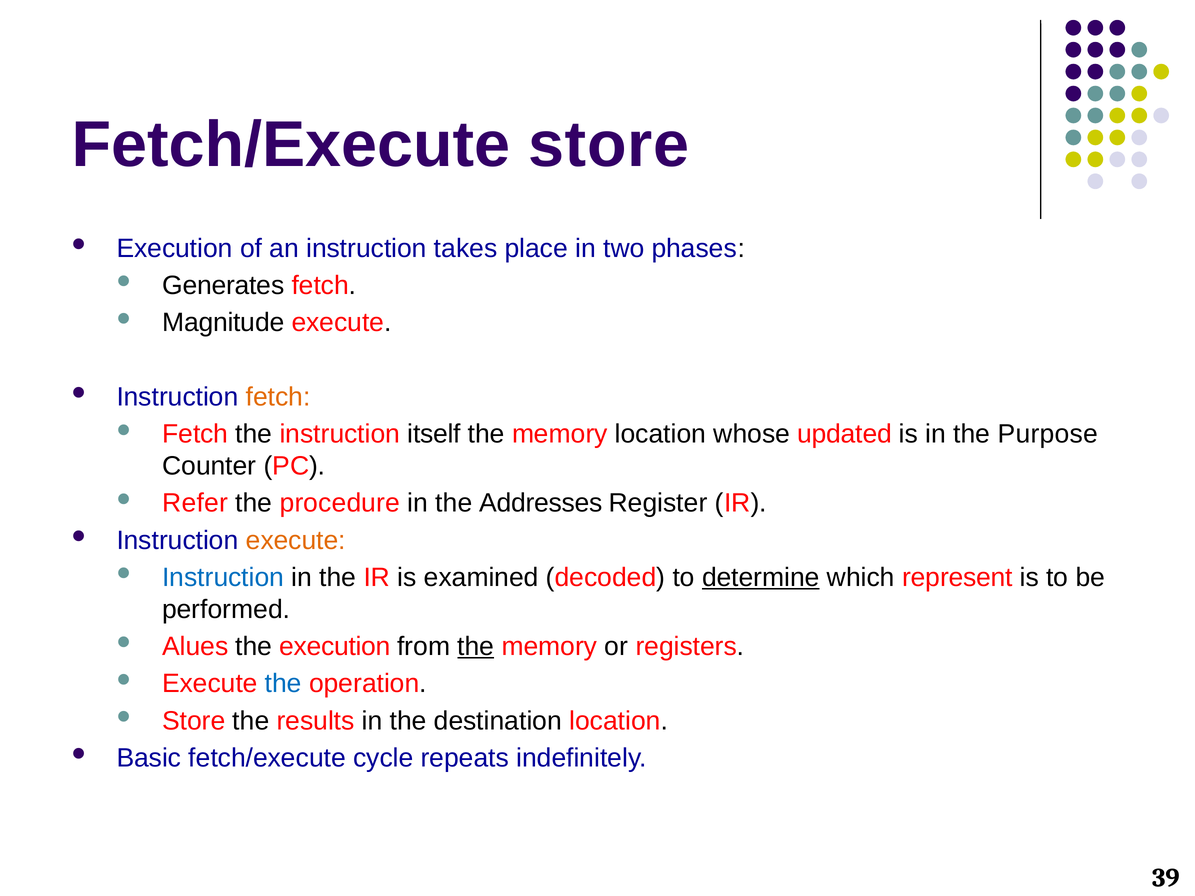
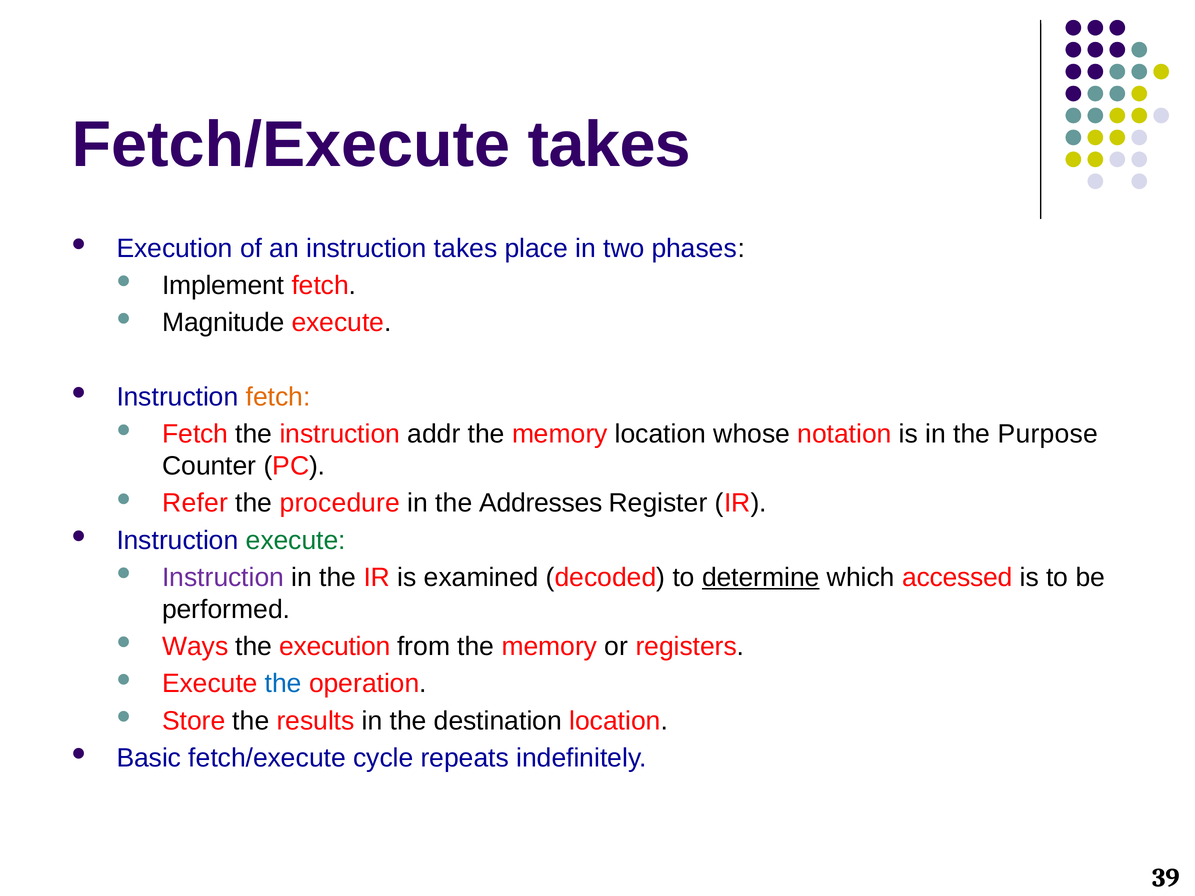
Fetch/Execute store: store -> takes
Generates: Generates -> Implement
itself: itself -> addr
updated: updated -> notation
execute at (296, 540) colour: orange -> green
Instruction at (223, 578) colour: blue -> purple
represent: represent -> accessed
Alues: Alues -> Ways
the at (476, 647) underline: present -> none
